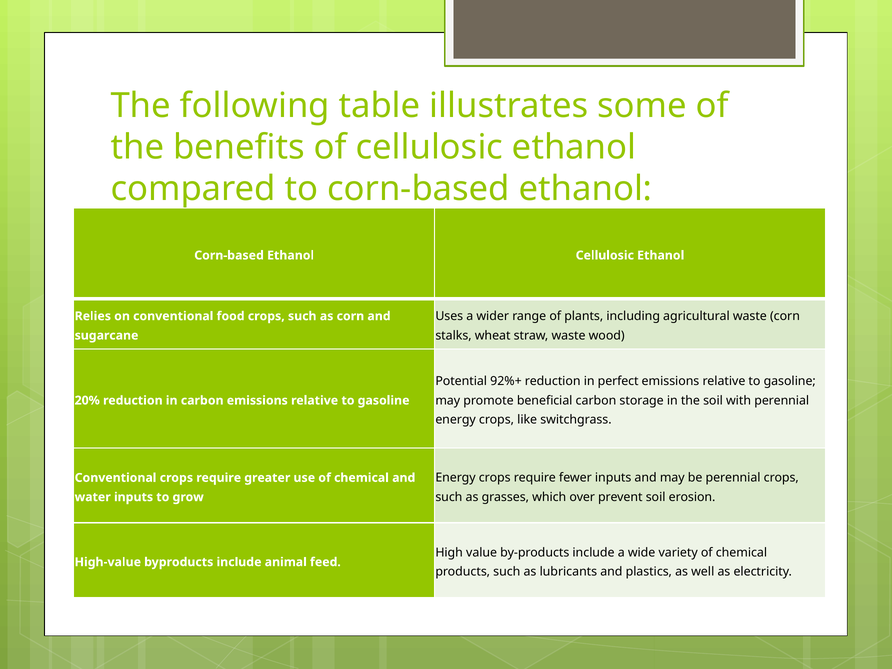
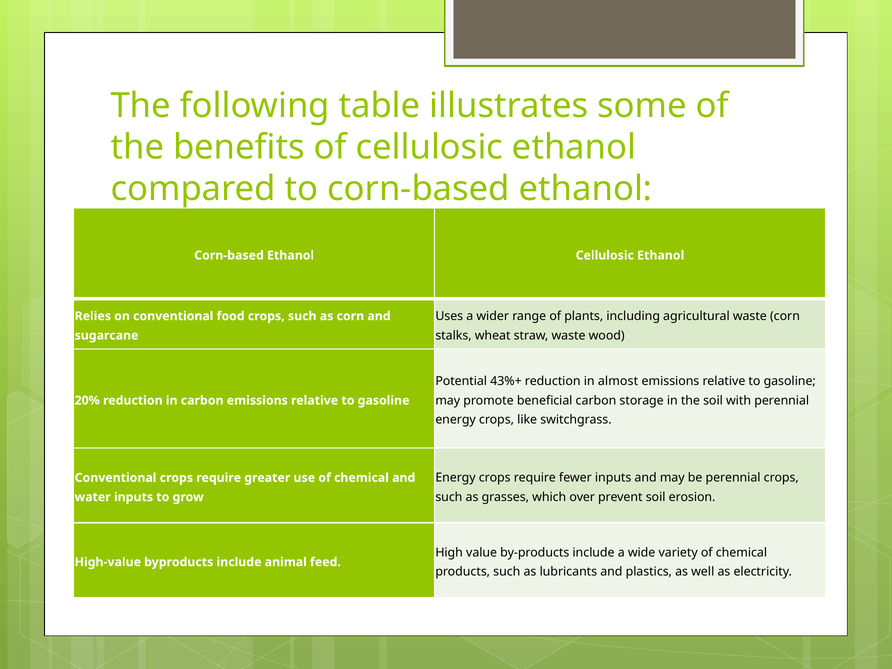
92%+: 92%+ -> 43%+
perfect: perfect -> almost
